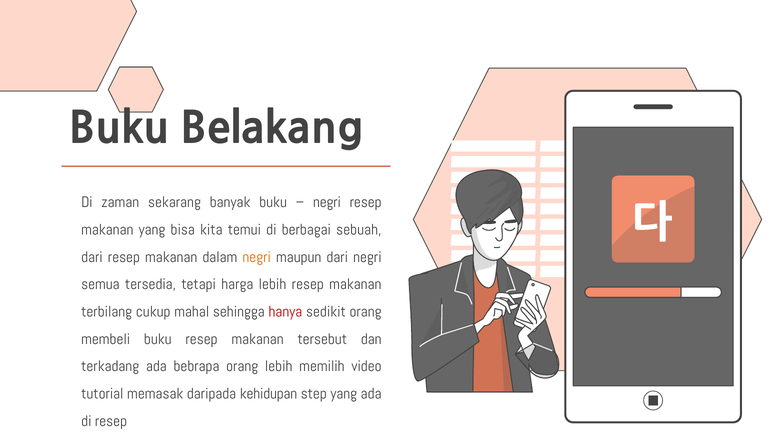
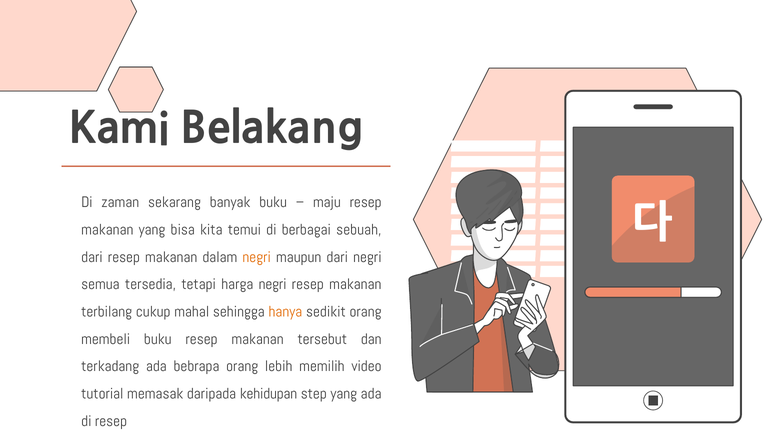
Buku at (119, 129): Buku -> Kami
negri at (327, 203): negri -> maju
harga lebih: lebih -> negri
hanya colour: red -> orange
